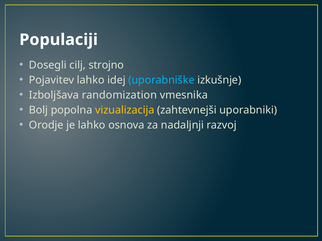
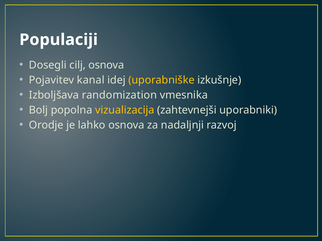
cilj strojno: strojno -> osnova
Pojavitev lahko: lahko -> kanal
uporabniške colour: light blue -> yellow
